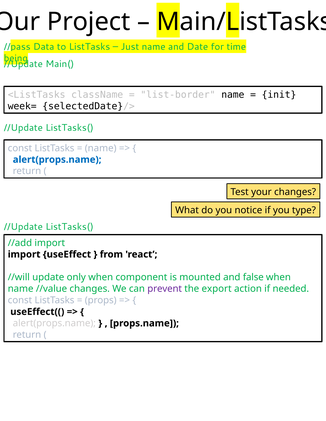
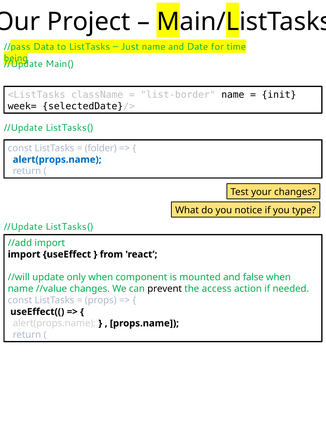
name at (101, 148): name -> folder
prevent colour: purple -> black
export: export -> access
